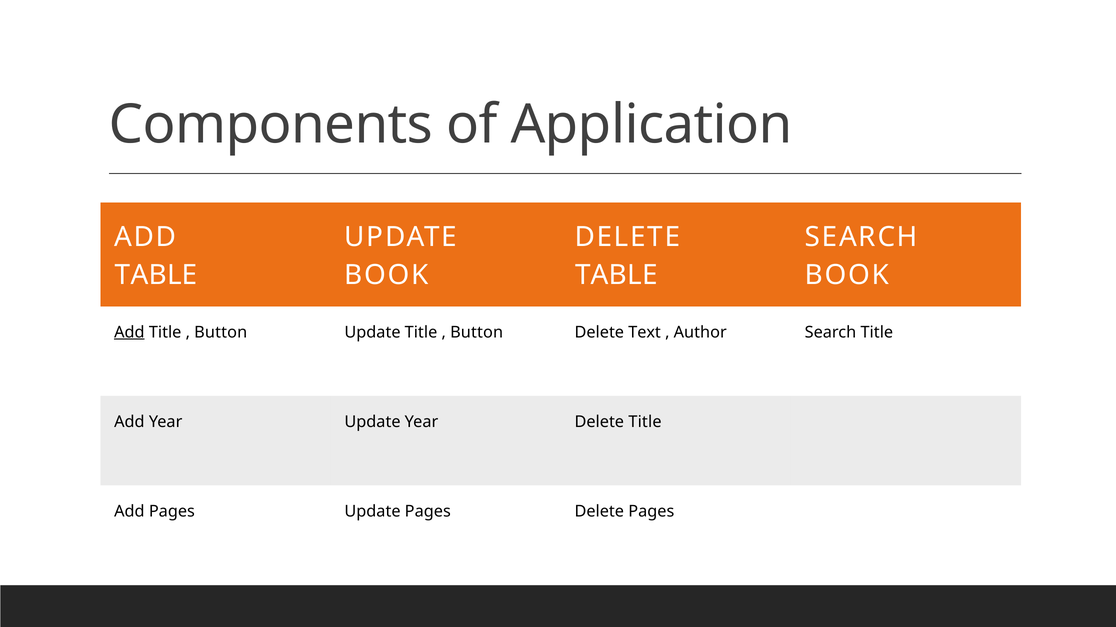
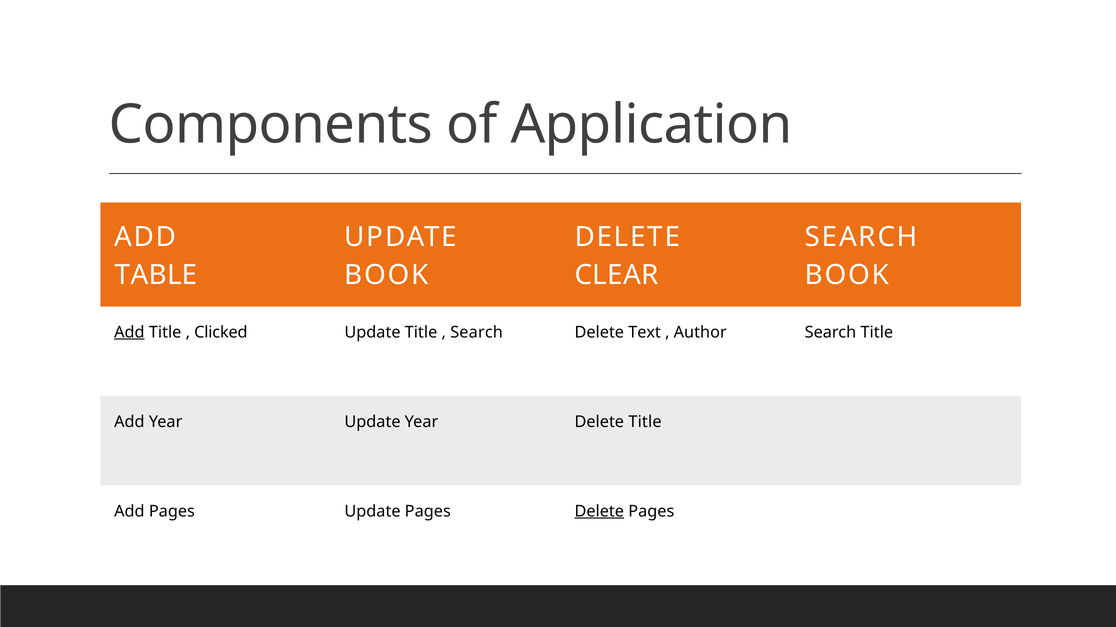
TABLE at (616, 275): TABLE -> CLEAR
Button at (221, 333): Button -> Clicked
Button at (477, 333): Button -> Search
Delete at (599, 512) underline: none -> present
